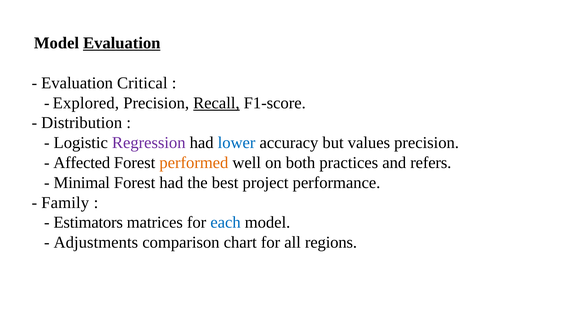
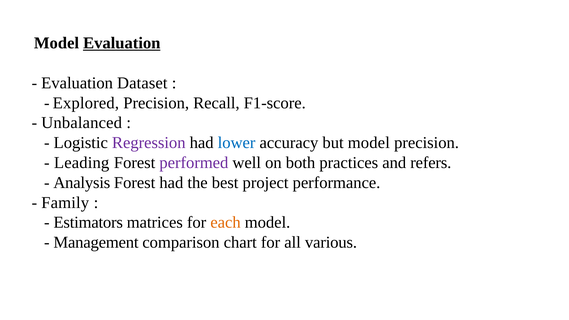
Critical: Critical -> Dataset
Recall underline: present -> none
Distribution: Distribution -> Unbalanced
but values: values -> model
Affected: Affected -> Leading
performed colour: orange -> purple
Minimal: Minimal -> Analysis
each colour: blue -> orange
Adjustments: Adjustments -> Management
regions: regions -> various
